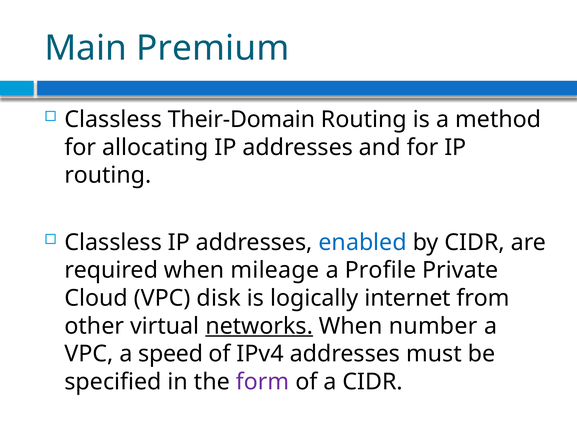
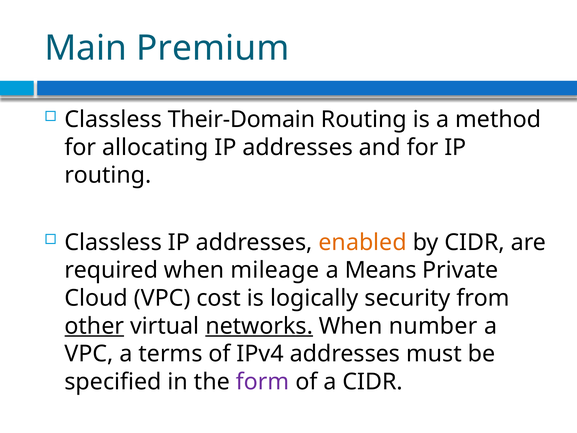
enabled colour: blue -> orange
Profile: Profile -> Means
disk: disk -> cost
internet: internet -> security
other underline: none -> present
speed: speed -> terms
